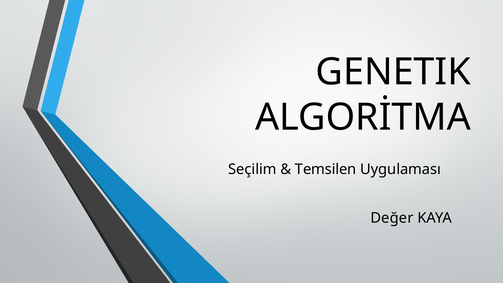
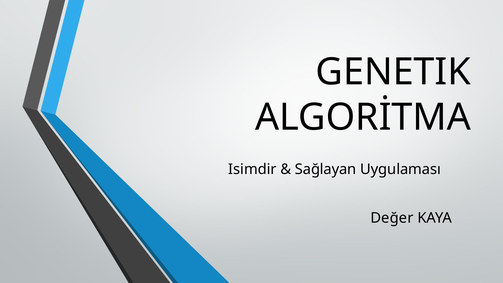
Seçilim: Seçilim -> Isimdir
Temsilen: Temsilen -> Sağlayan
